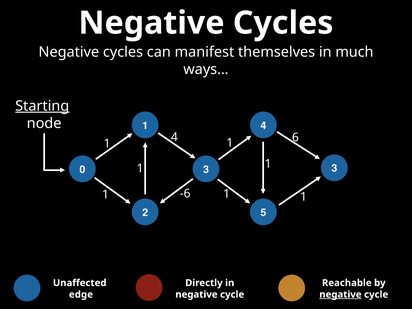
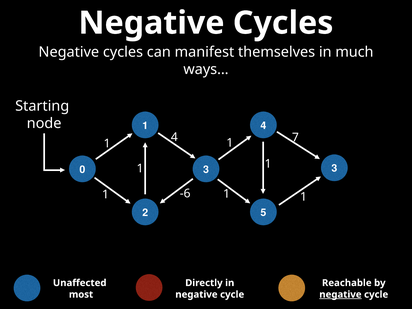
Starting underline: present -> none
6: 6 -> 7
edge: edge -> most
